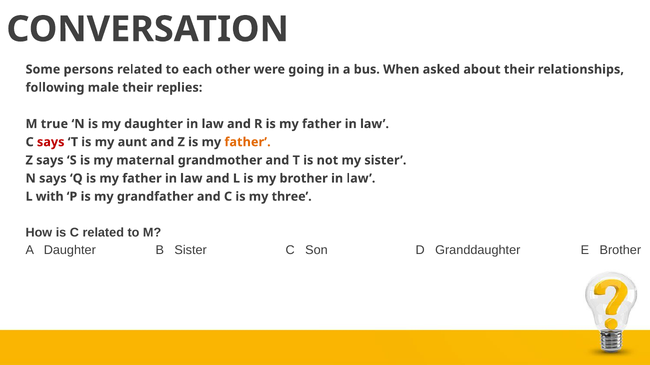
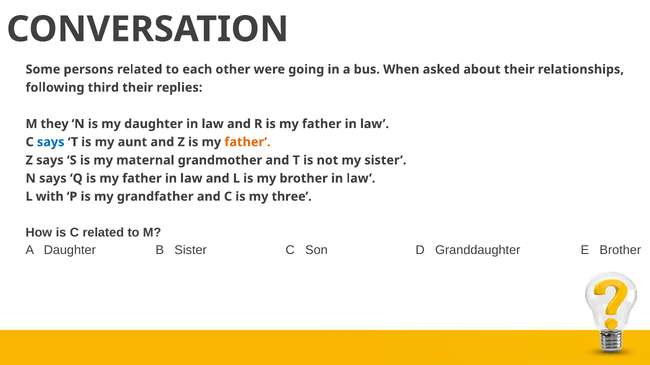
male: male -> third
true: true -> they
says at (51, 142) colour: red -> blue
